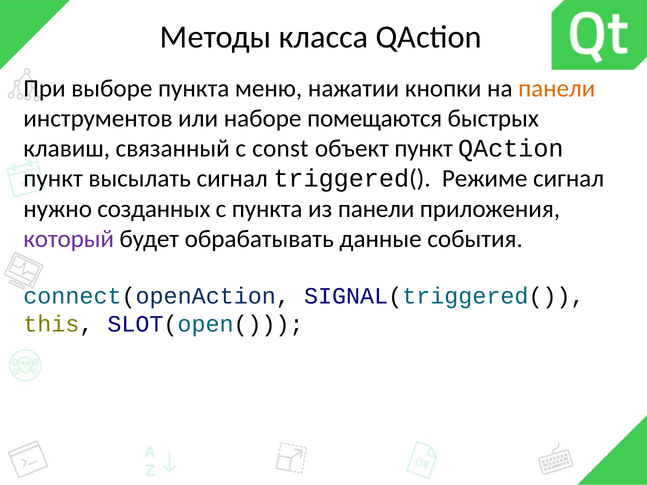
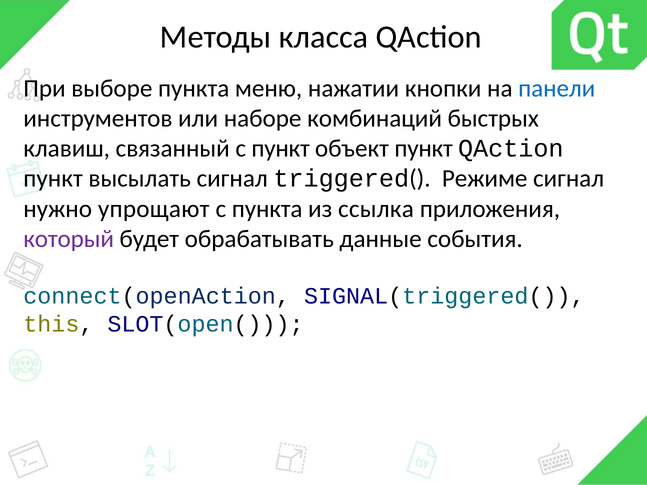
панели at (557, 88) colour: orange -> blue
помещаются: помещаются -> комбинаций
с const: const -> пункт
созданных: созданных -> упрощают
из панели: панели -> ссылка
